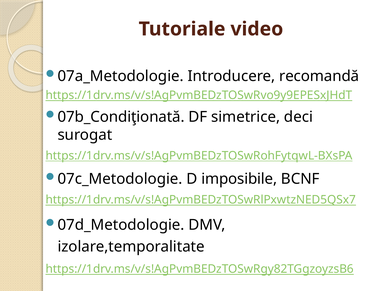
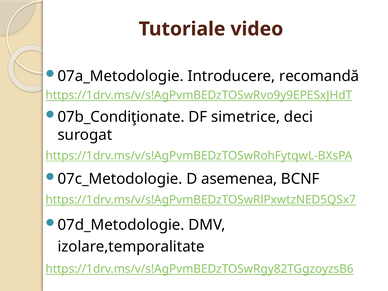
07b_Condiţionată: 07b_Condiţionată -> 07b_Condiţionate
imposibile: imposibile -> asemenea
